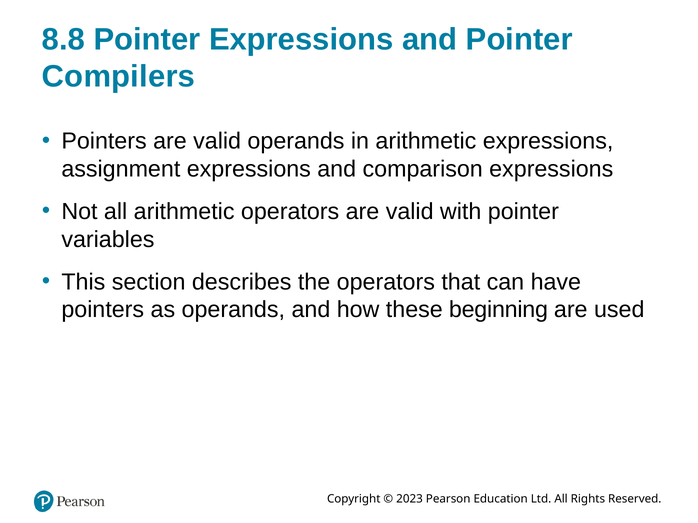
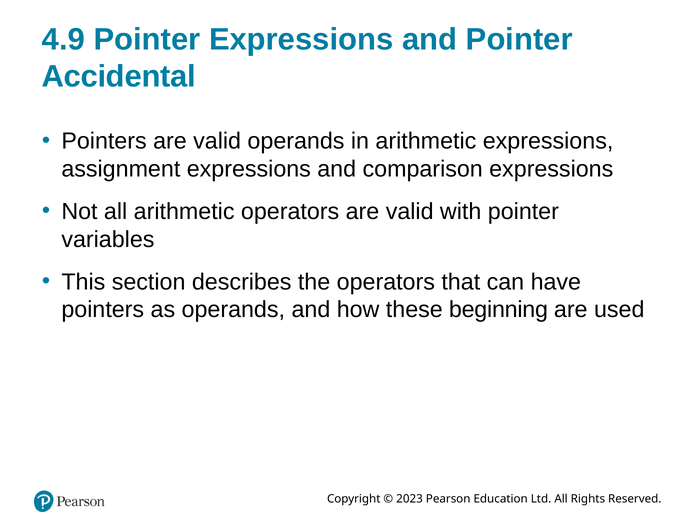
8.8: 8.8 -> 4.9
Compilers: Compilers -> Accidental
